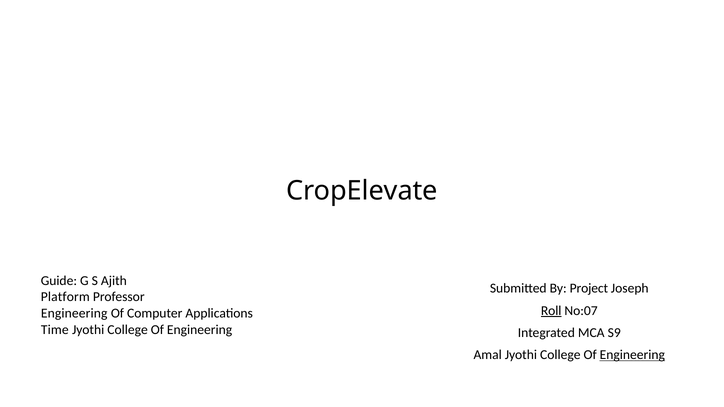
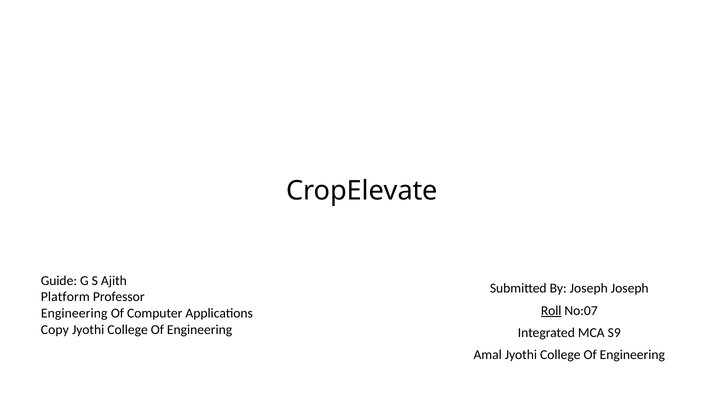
By Project: Project -> Joseph
Time: Time -> Copy
Engineering at (632, 355) underline: present -> none
